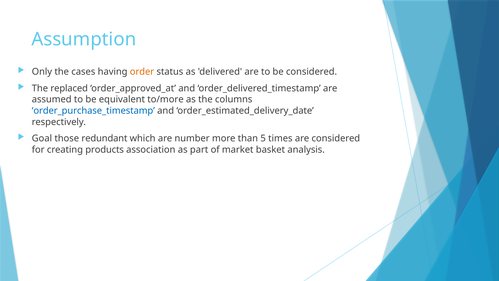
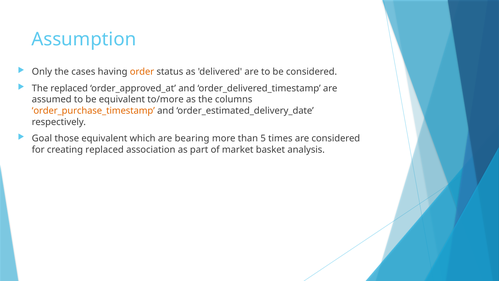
order_purchase_timestamp colour: blue -> orange
those redundant: redundant -> equivalent
number: number -> bearing
creating products: products -> replaced
